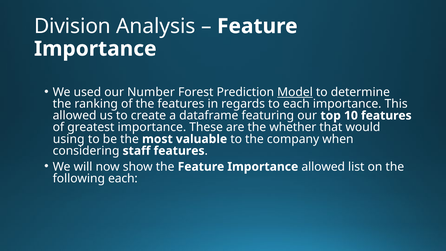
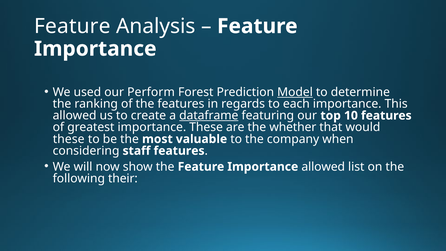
Division at (72, 26): Division -> Feature
Number: Number -> Perform
dataframe underline: none -> present
using at (69, 139): using -> these
following each: each -> their
